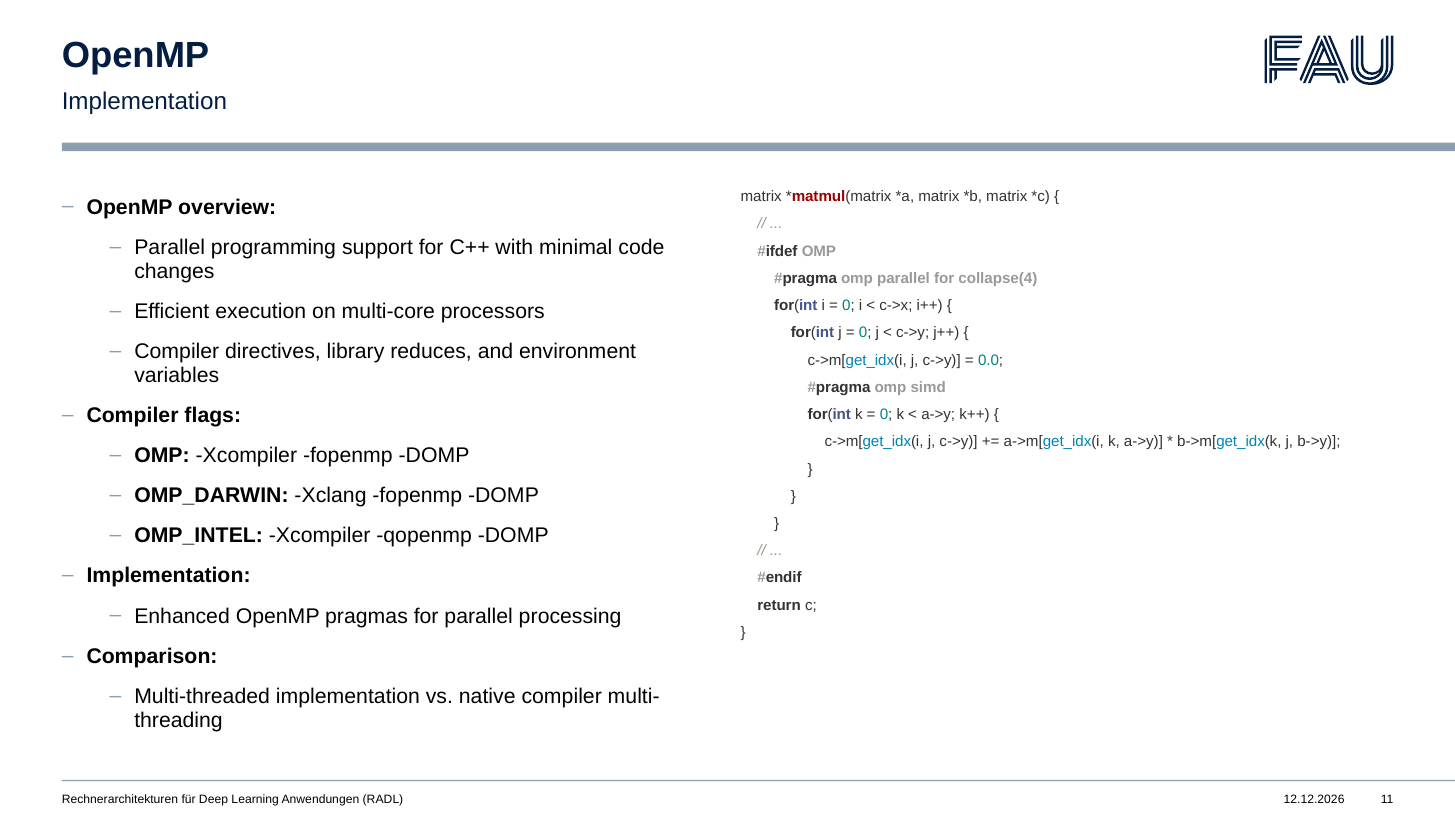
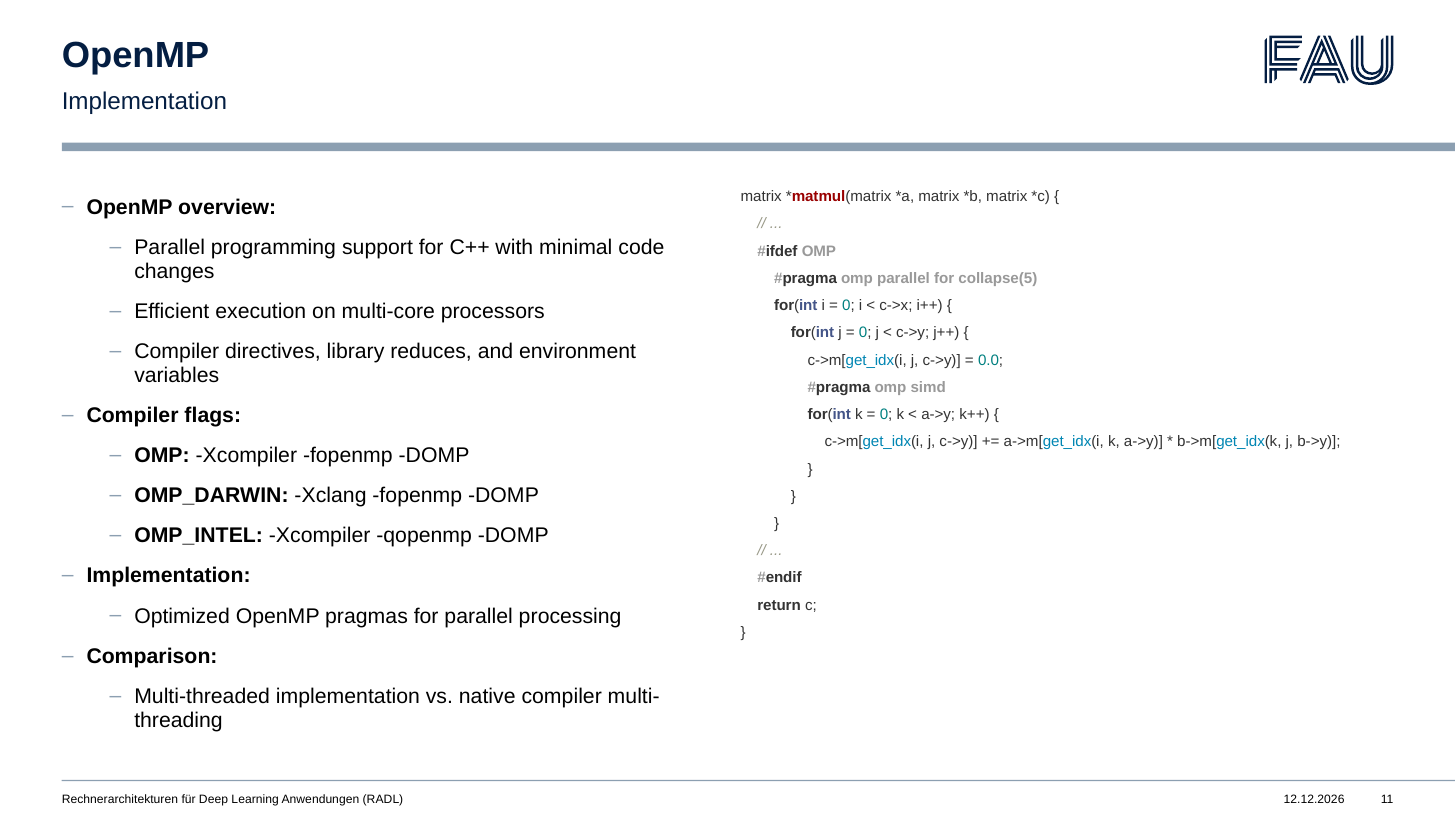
collapse(4: collapse(4 -> collapse(5
Enhanced: Enhanced -> Optimized
